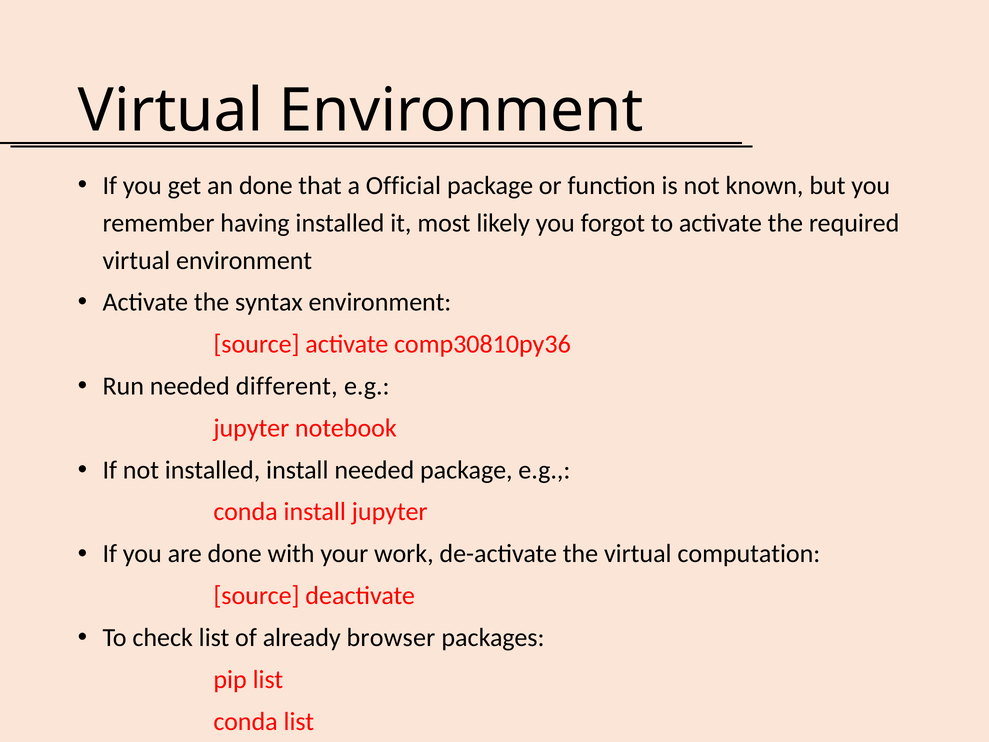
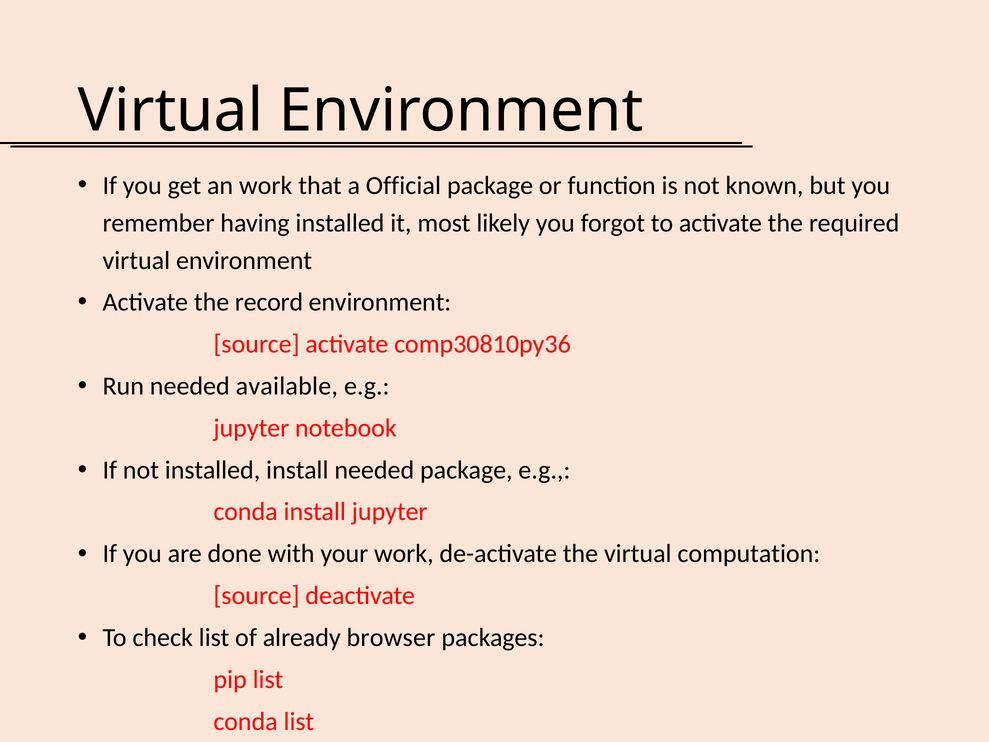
an done: done -> work
syntax: syntax -> record
different: different -> available
